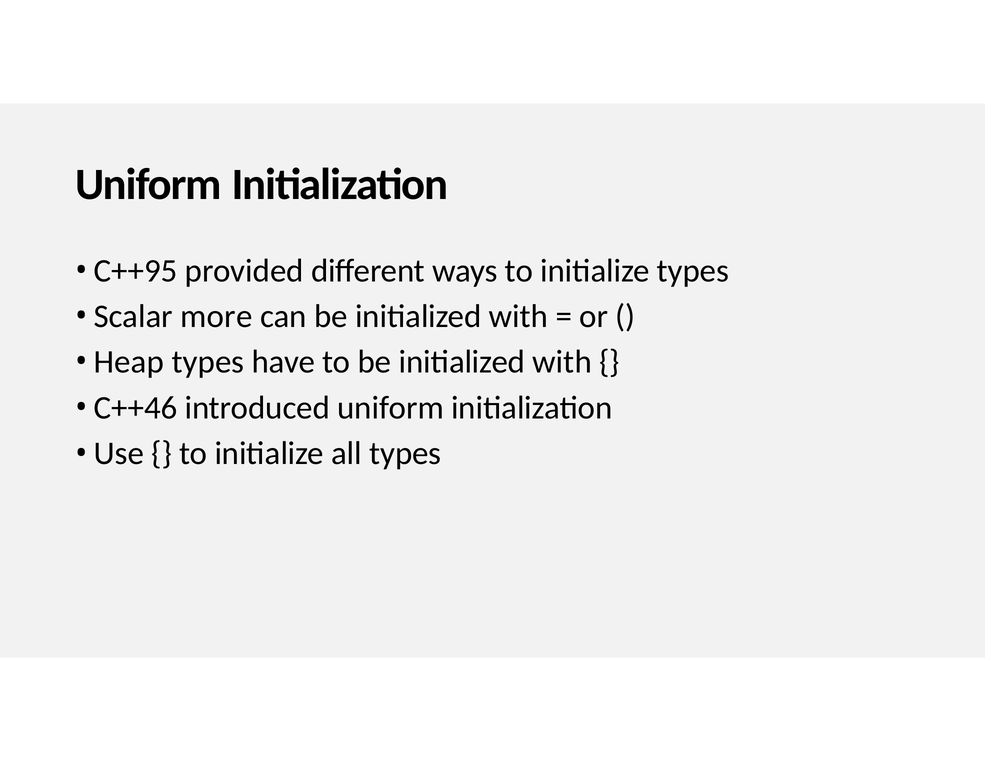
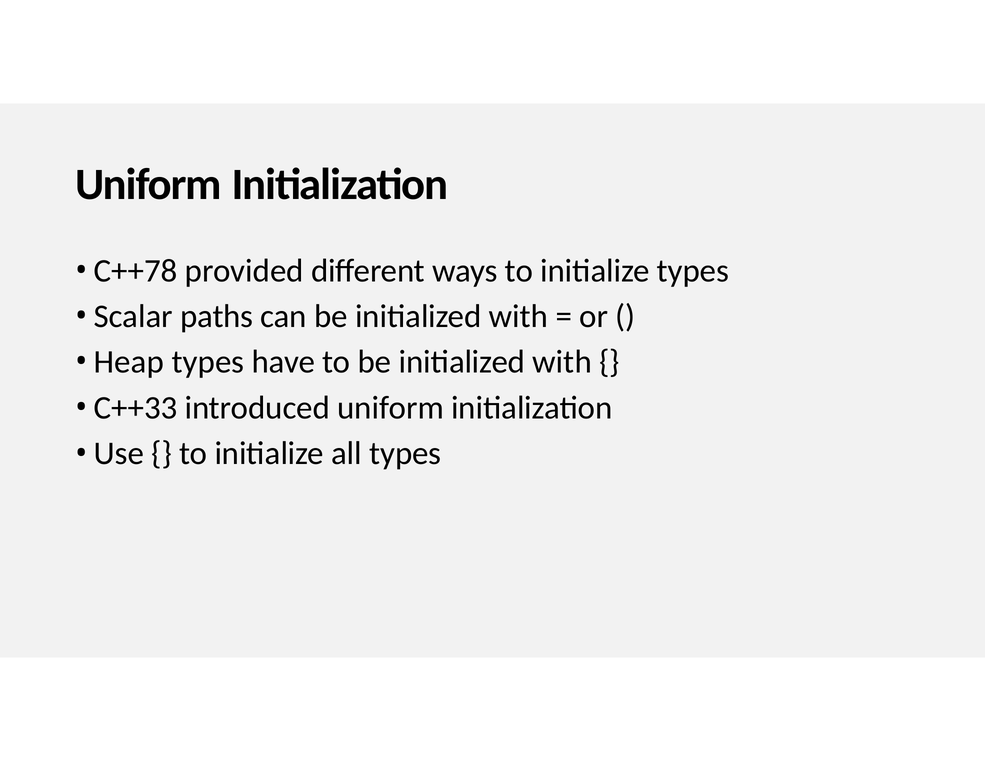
C++95: C++95 -> C++78
more: more -> paths
C++46: C++46 -> C++33
